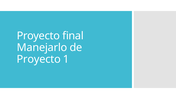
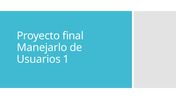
Proyecto at (39, 59): Proyecto -> Usuarios
